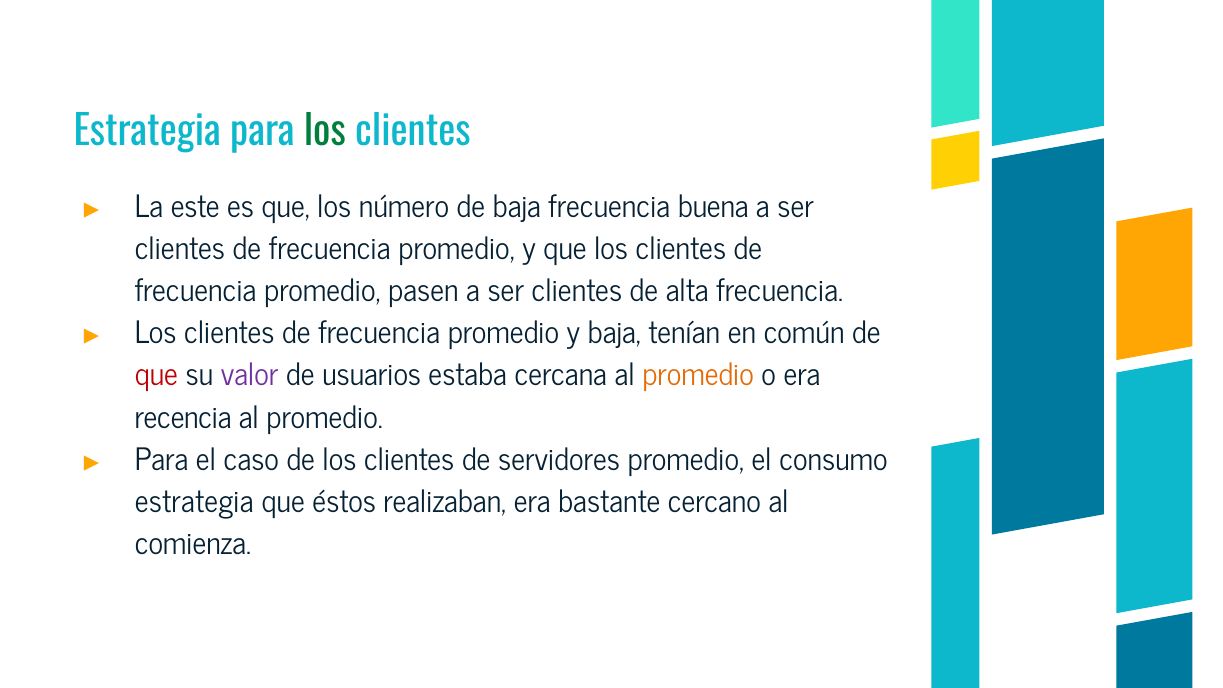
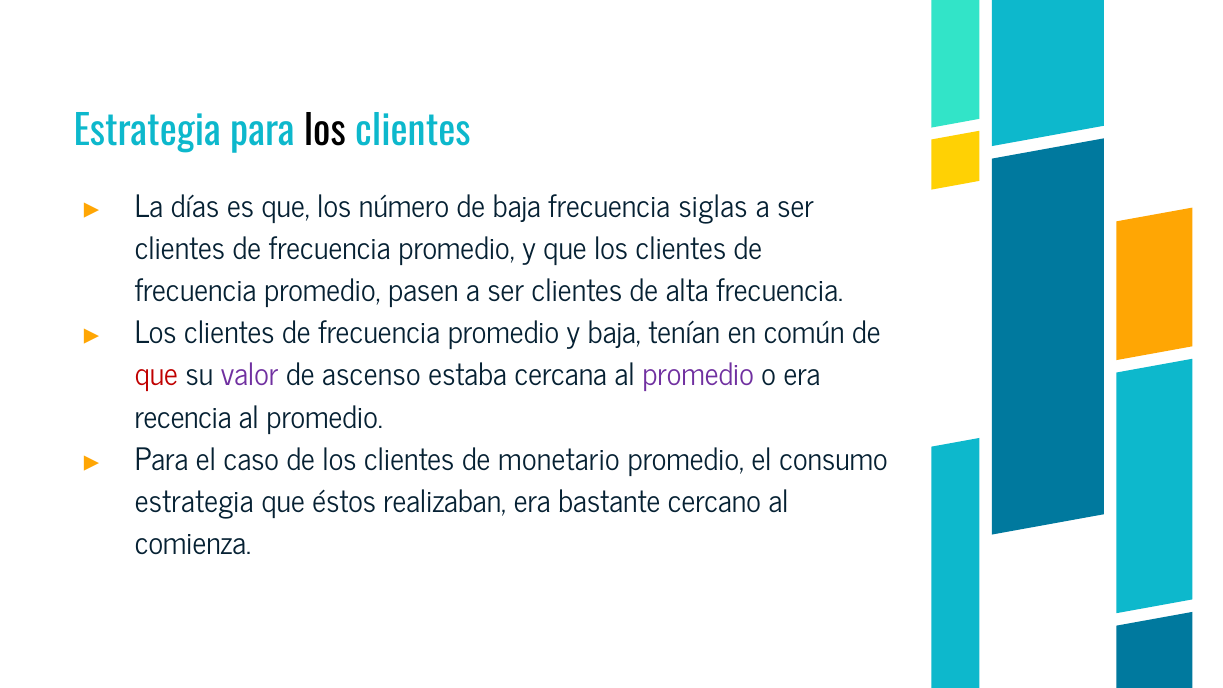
los at (325, 132) colour: green -> black
este: este -> días
buena: buena -> siglas
usuarios: usuarios -> ascenso
promedio at (698, 376) colour: orange -> purple
servidores: servidores -> monetario
